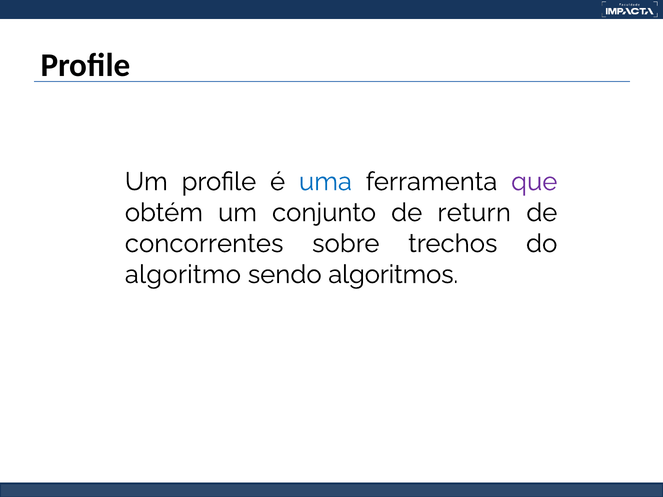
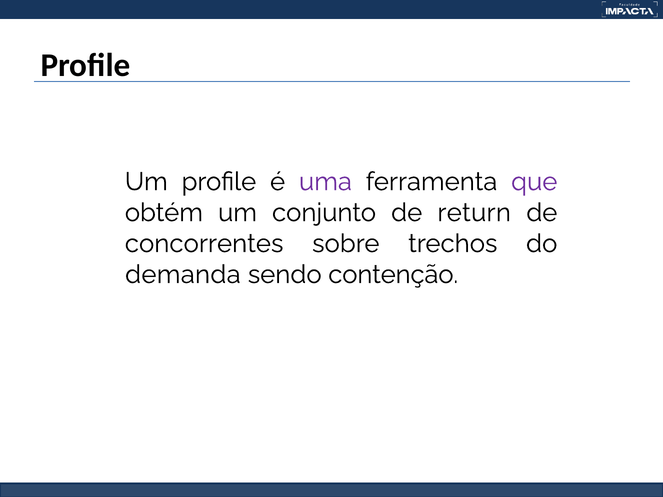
uma colour: blue -> purple
algoritmo: algoritmo -> demanda
algoritmos: algoritmos -> contenção
